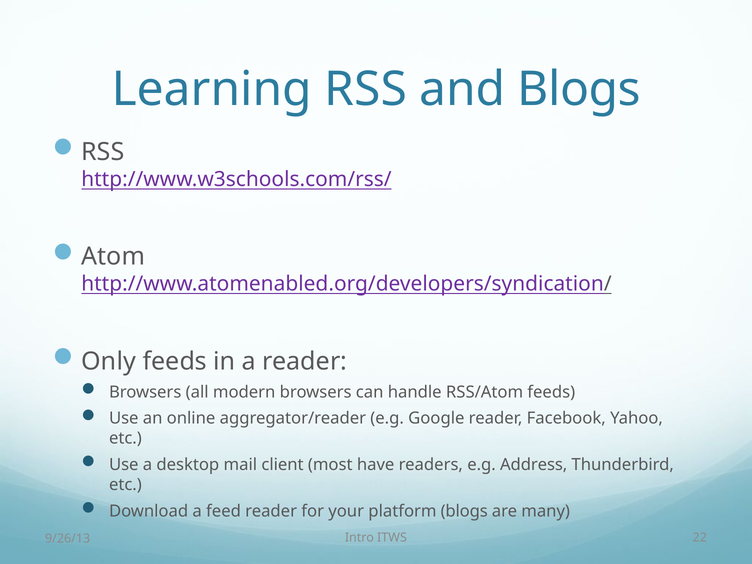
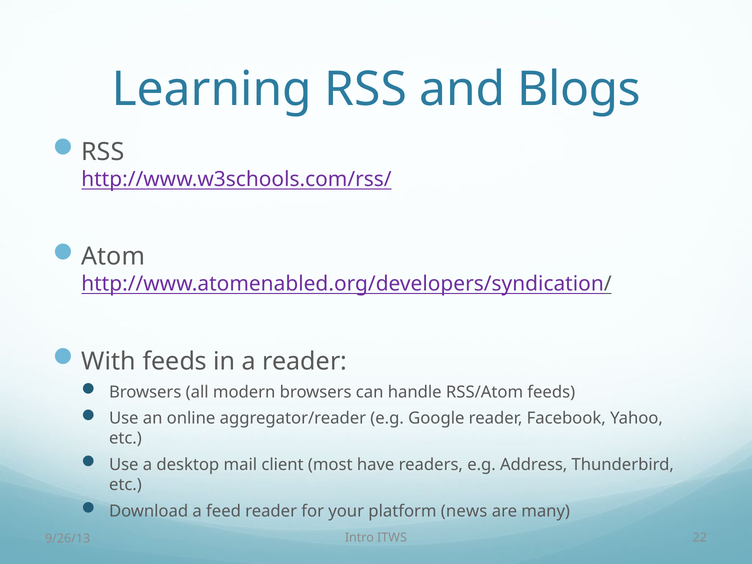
Only: Only -> With
platform blogs: blogs -> news
